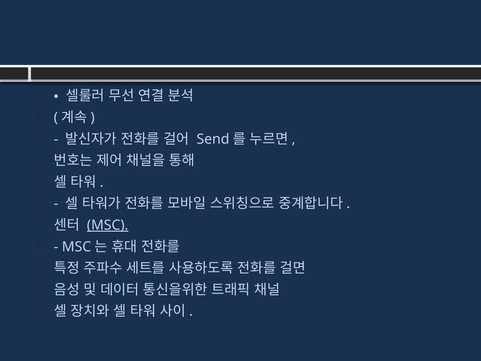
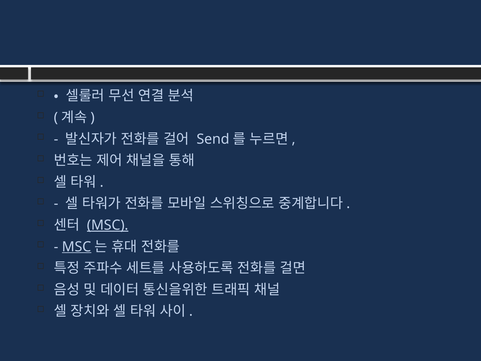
MSC at (77, 247) underline: none -> present
